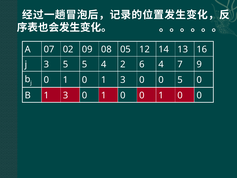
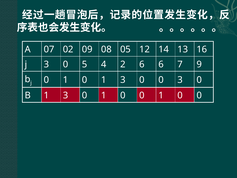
j 3 5: 5 -> 0
6 4: 4 -> 6
0 5: 5 -> 3
